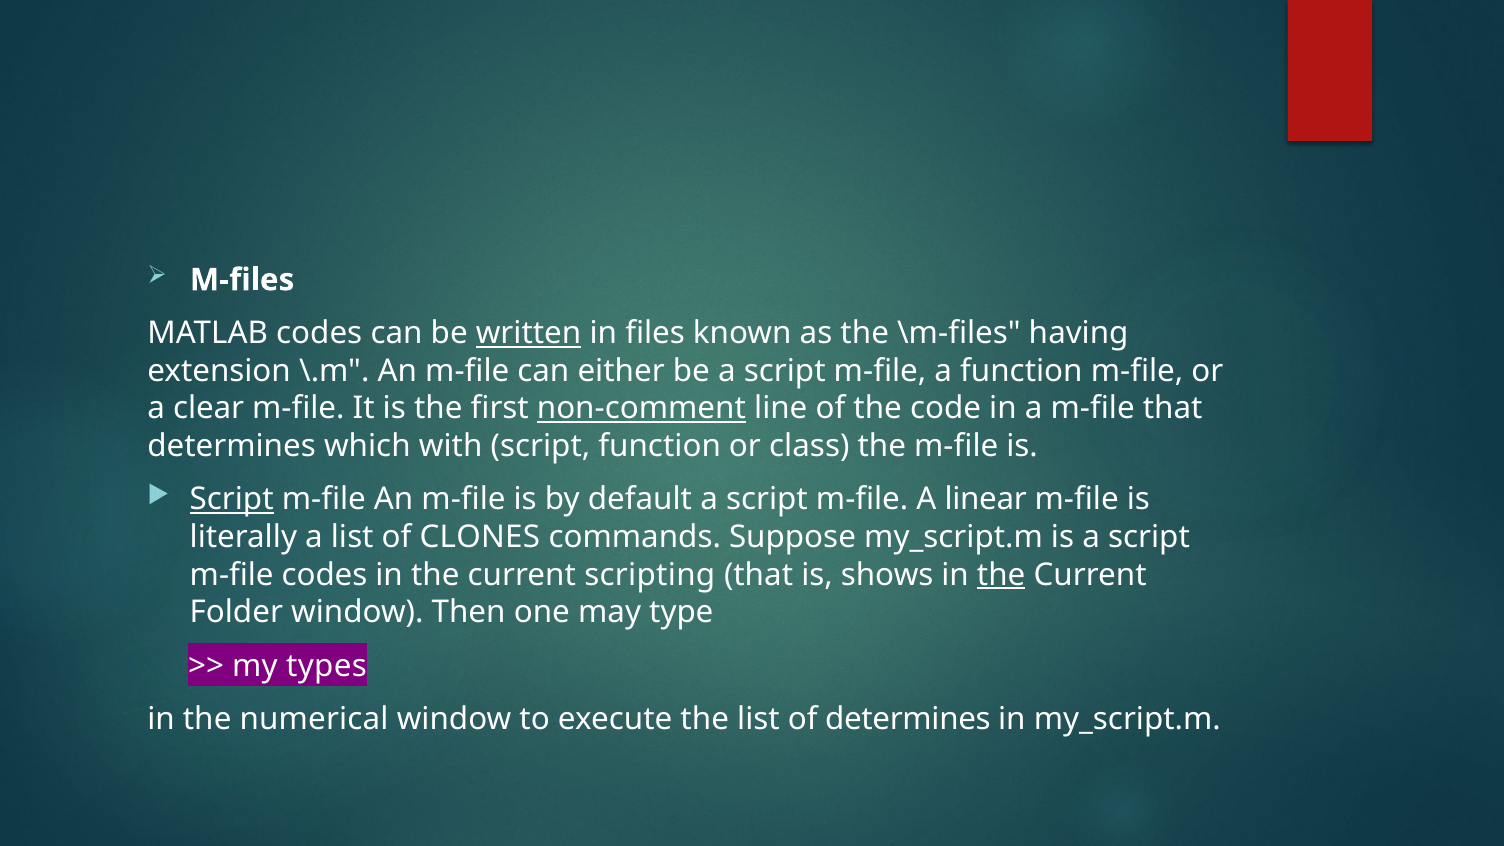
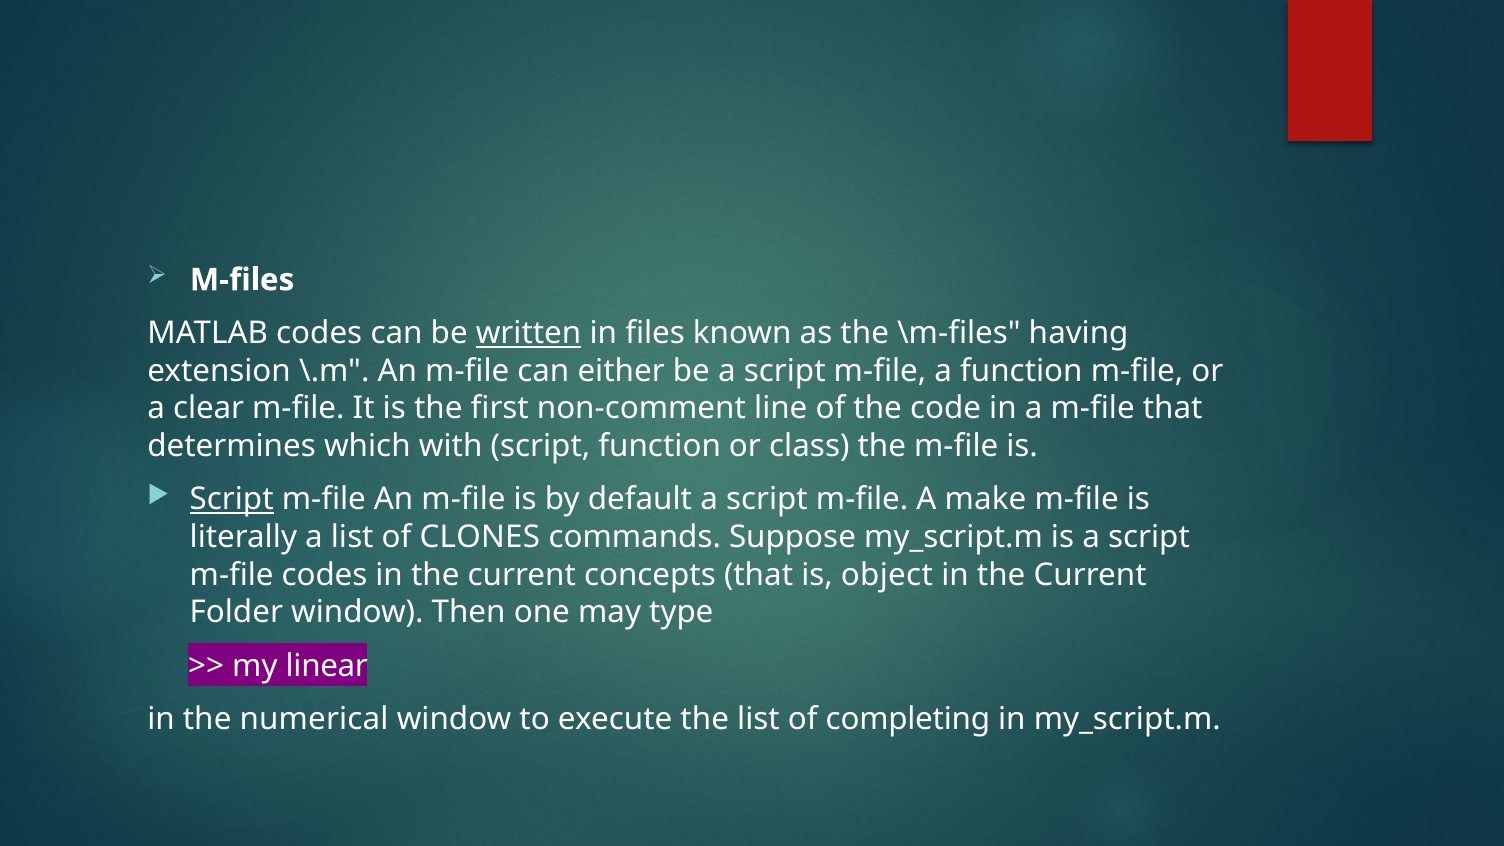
non-comment underline: present -> none
linear: linear -> make
scripting: scripting -> concepts
shows: shows -> object
the at (1001, 575) underline: present -> none
types: types -> linear
of determines: determines -> completing
